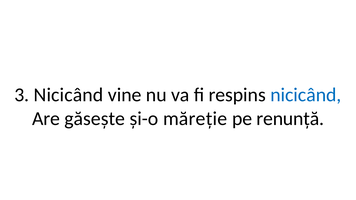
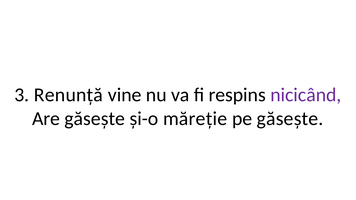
3 Nicicând: Nicicând -> Renunță
nicicând at (306, 95) colour: blue -> purple
pe renunță: renunță -> găsește
